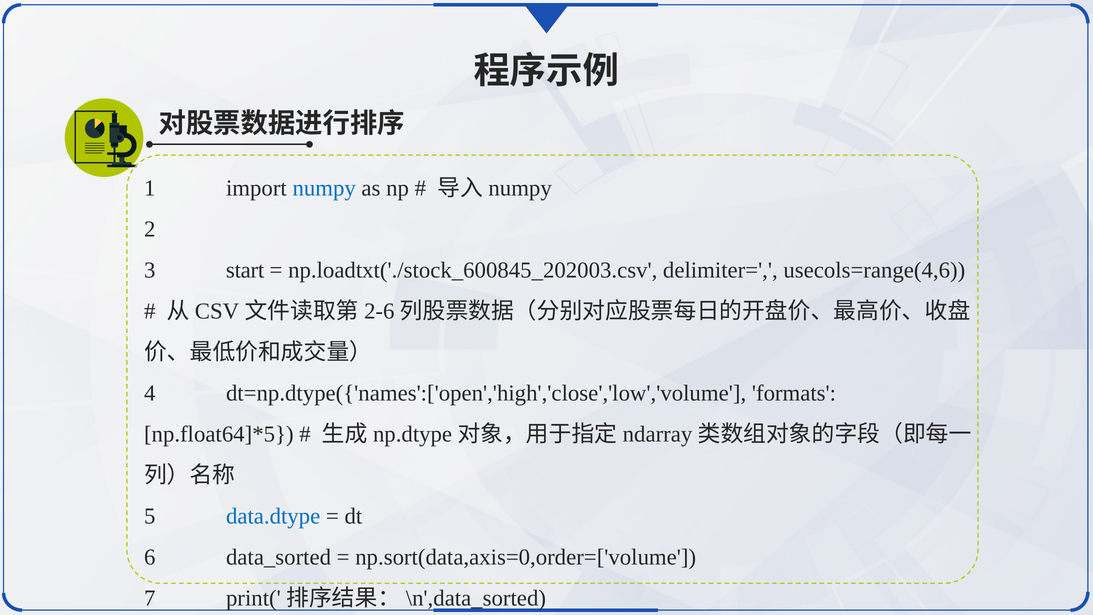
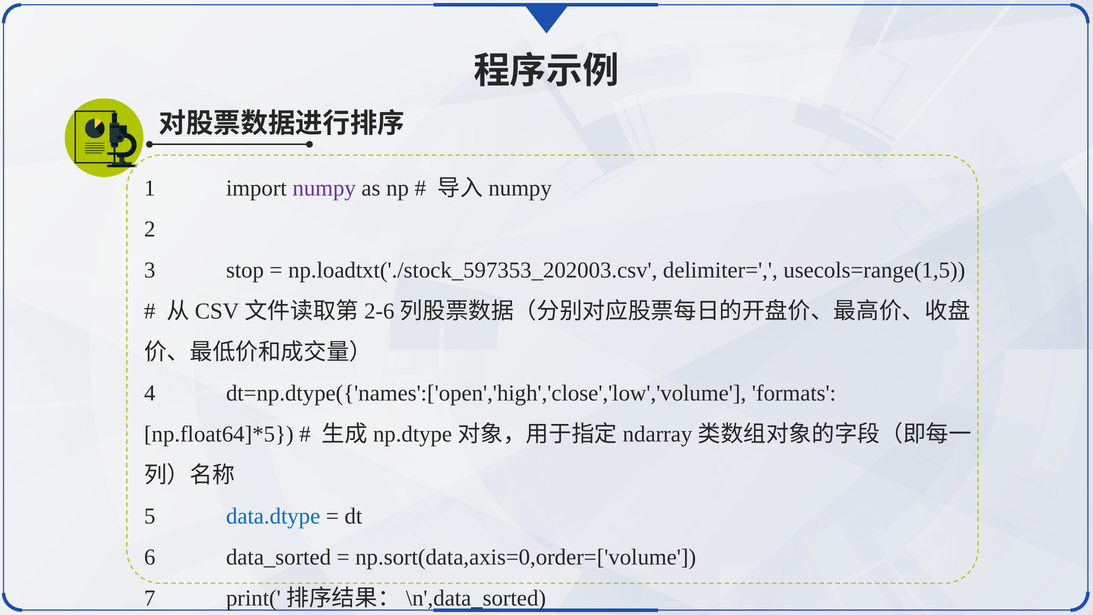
numpy colour: blue -> purple
start: start -> stop
np.loadtxt('./stock_600845_202003.csv: np.loadtxt('./stock_600845_202003.csv -> np.loadtxt('./stock_597353_202003.csv
usecols=range(4,6: usecols=range(4,6 -> usecols=range(1,5
